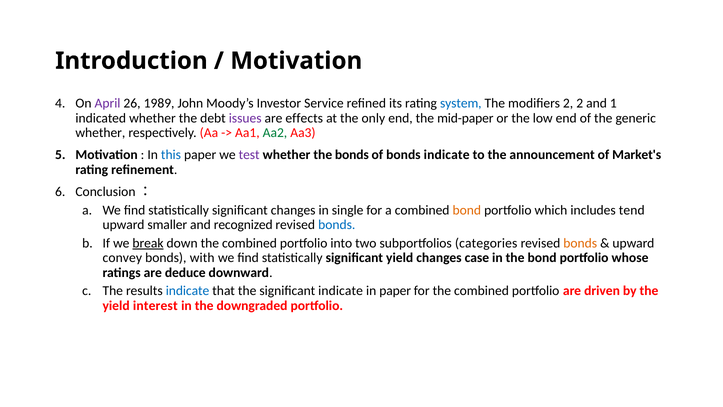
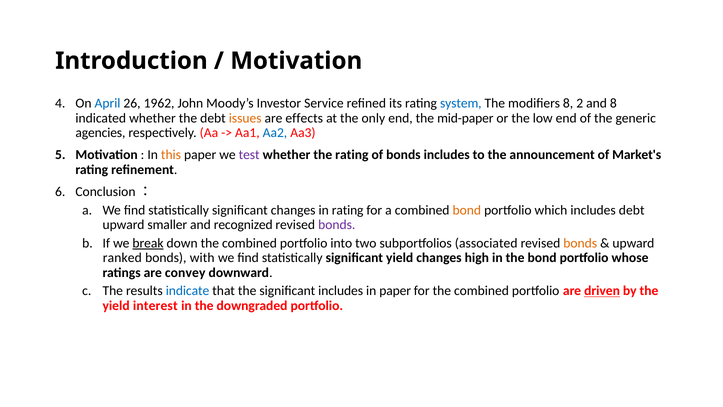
April colour: purple -> blue
1989: 1989 -> 1962
modifiers 2: 2 -> 8
and 1: 1 -> 8
issues colour: purple -> orange
whether at (100, 133): whether -> agencies
Aa2 colour: green -> blue
this colour: blue -> orange
the bonds: bonds -> rating
bonds indicate: indicate -> includes
in single: single -> rating
includes tend: tend -> debt
bonds at (337, 225) colour: blue -> purple
categories: categories -> associated
convey: convey -> ranked
case: case -> high
deduce: deduce -> convey
significant indicate: indicate -> includes
driven underline: none -> present
